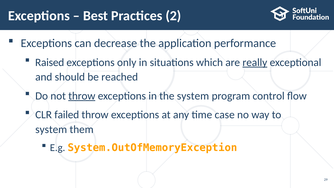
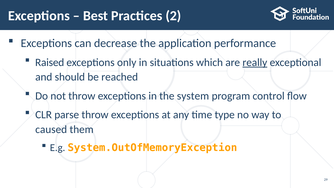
throw at (82, 96) underline: present -> none
failed: failed -> parse
case: case -> type
system at (51, 129): system -> caused
